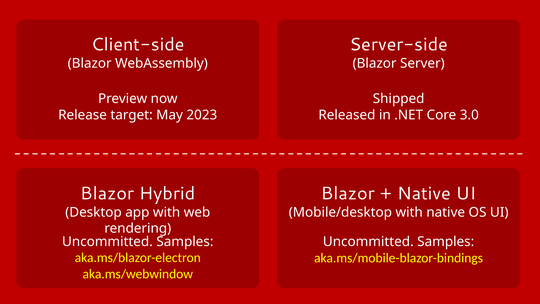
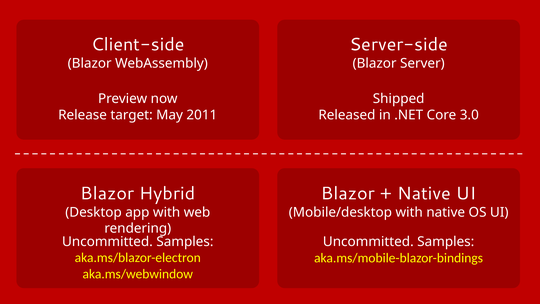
2023: 2023 -> 2011
